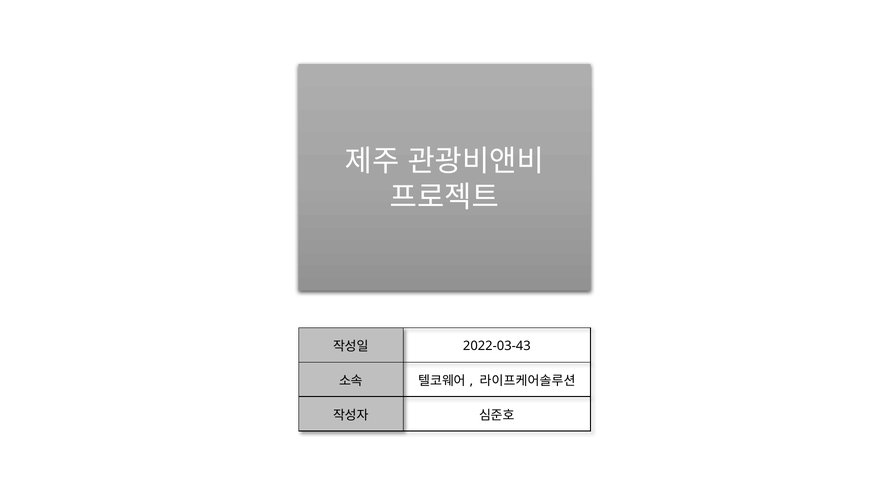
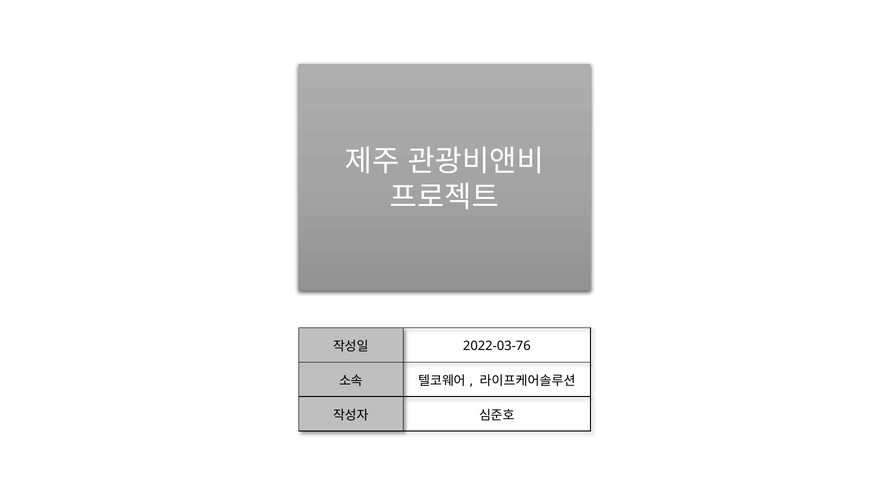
2022-03-43: 2022-03-43 -> 2022-03-76
